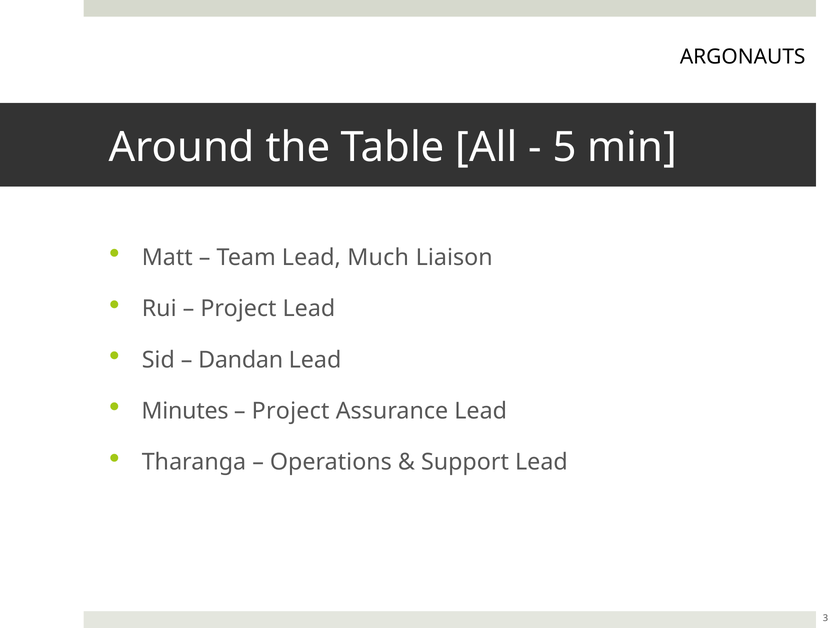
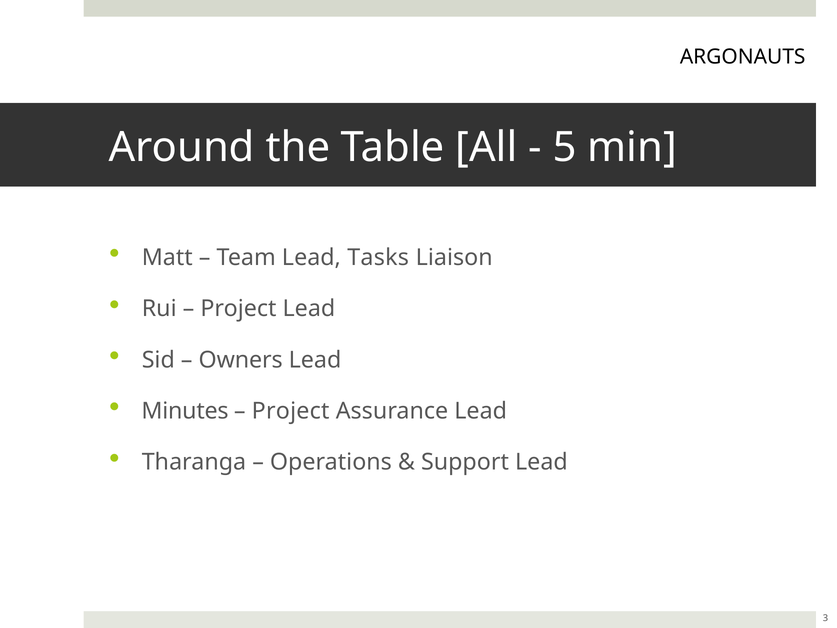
Much: Much -> Tasks
Dandan: Dandan -> Owners
